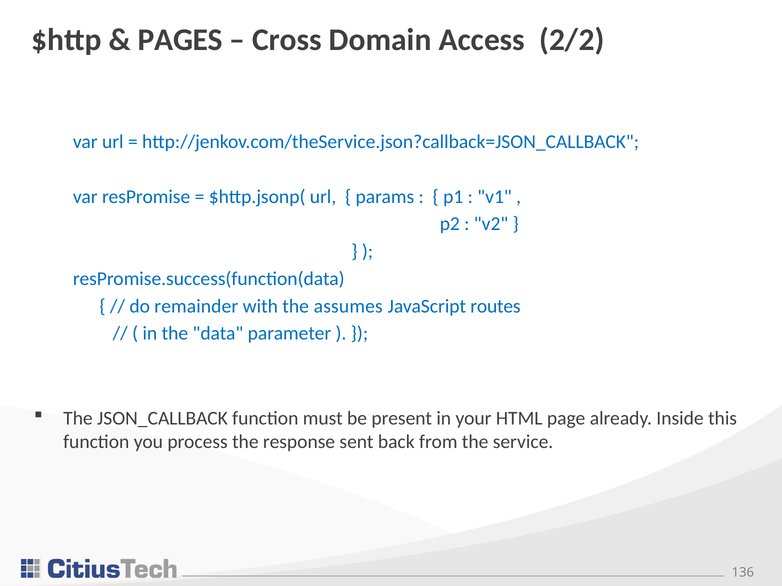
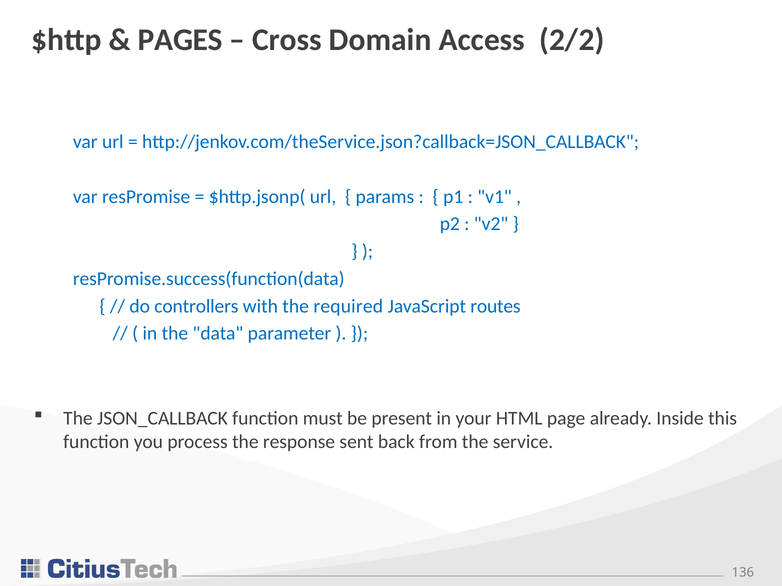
remainder: remainder -> controllers
assumes: assumes -> required
